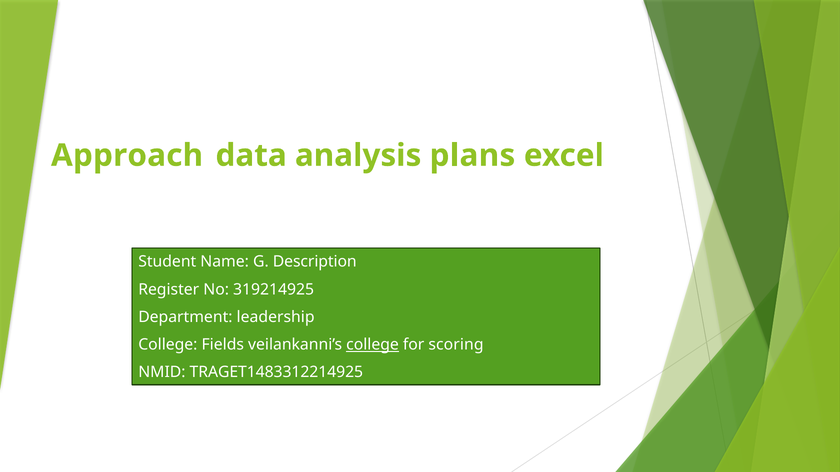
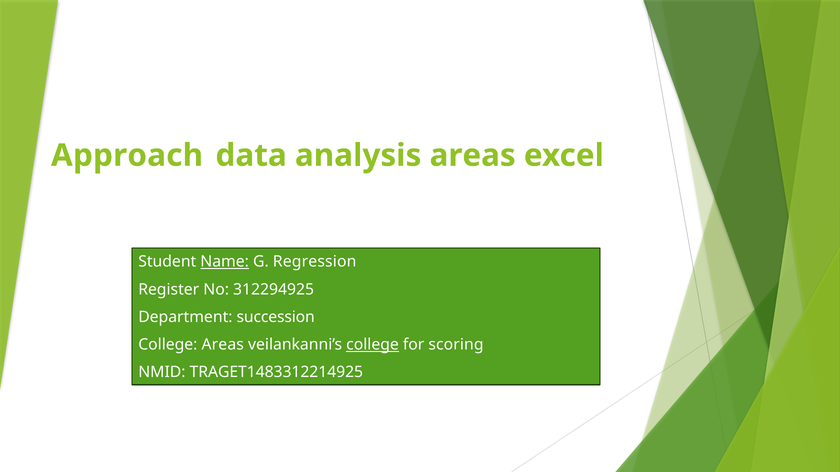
analysis plans: plans -> areas
Name underline: none -> present
Description: Description -> Regression
319214925: 319214925 -> 312294925
leadership: leadership -> succession
College Fields: Fields -> Areas
